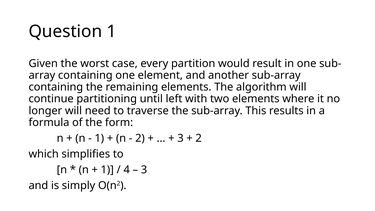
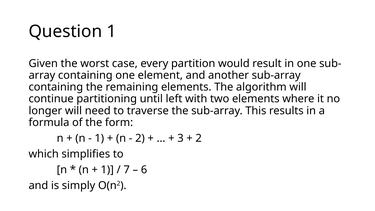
4: 4 -> 7
3 at (144, 170): 3 -> 6
